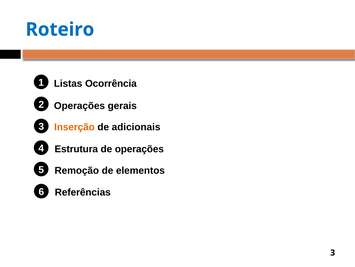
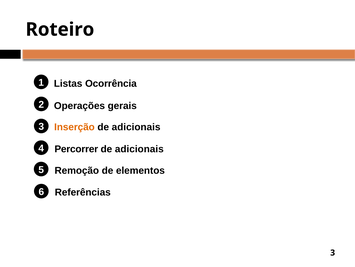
Roteiro colour: blue -> black
Estrutura: Estrutura -> Percorrer
operações at (139, 149): operações -> adicionais
